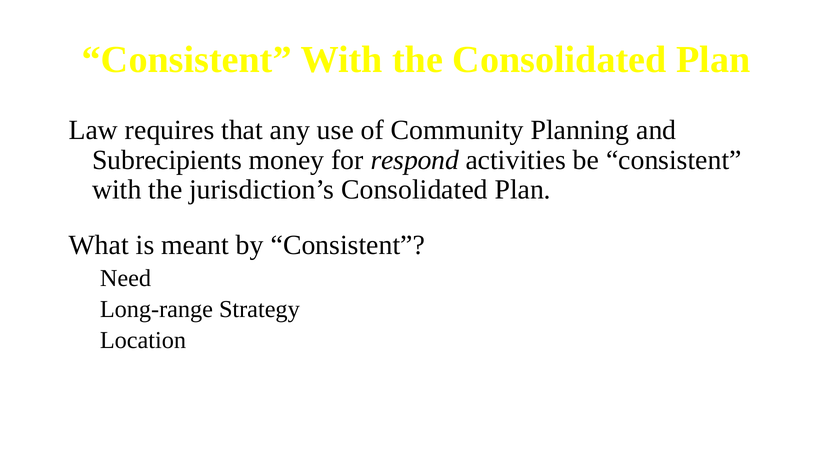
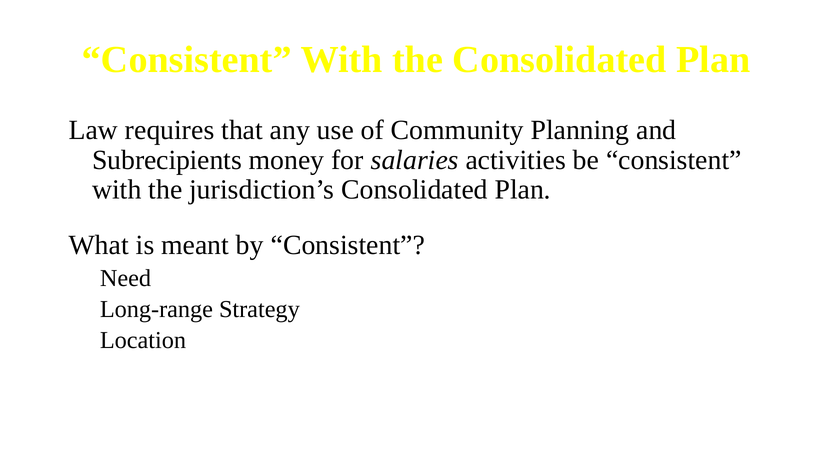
respond: respond -> salaries
